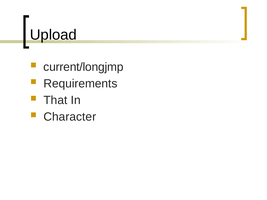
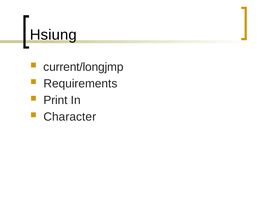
Upload: Upload -> Hsiung
That: That -> Print
